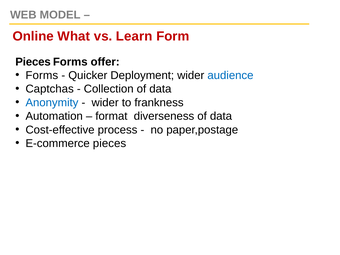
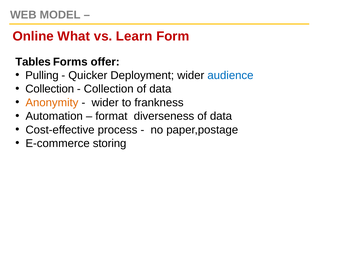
Pieces at (33, 62): Pieces -> Tables
Forms at (42, 75): Forms -> Pulling
Captchas at (50, 89): Captchas -> Collection
Anonymity colour: blue -> orange
E-commerce pieces: pieces -> storing
